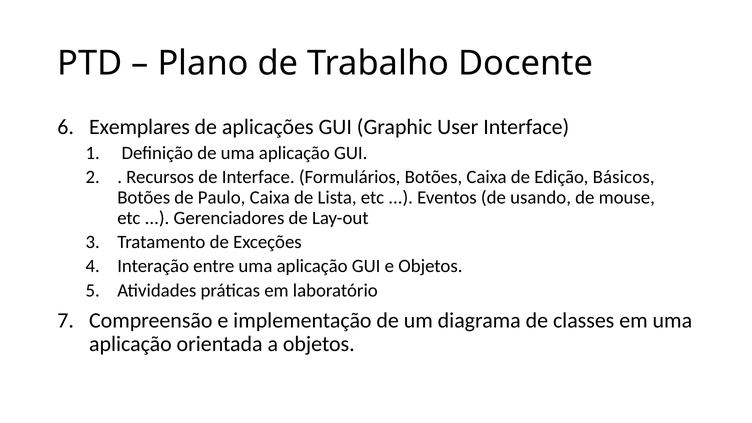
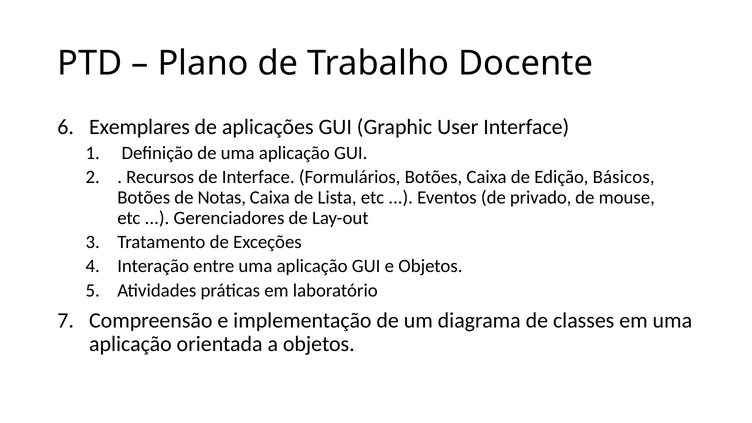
Paulo: Paulo -> Notas
usando: usando -> privado
